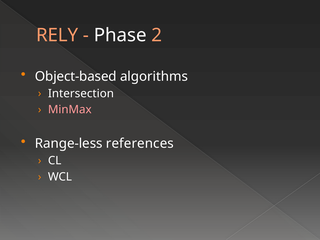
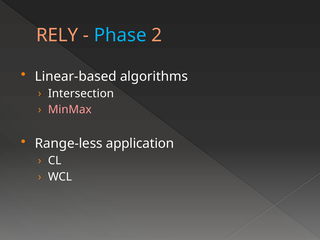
Phase colour: white -> light blue
Object-based: Object-based -> Linear-based
references: references -> application
